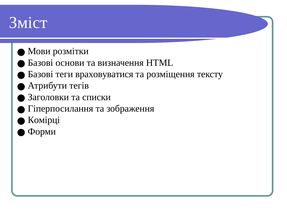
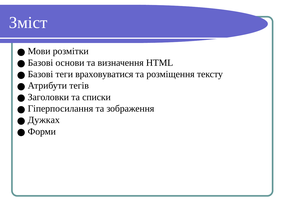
Комірці: Комірці -> Дужках
